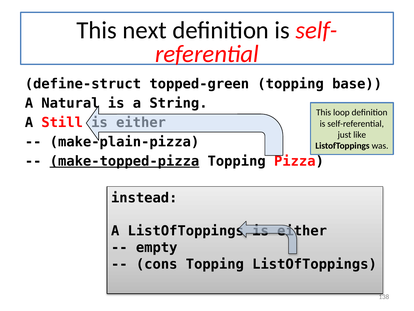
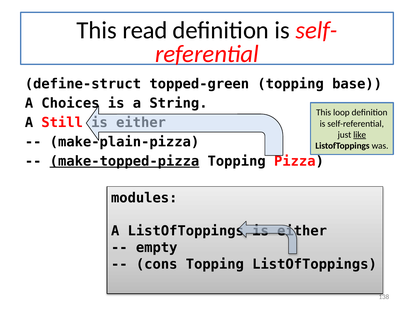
next: next -> read
Natural: Natural -> Choices
like underline: none -> present
instead: instead -> modules
